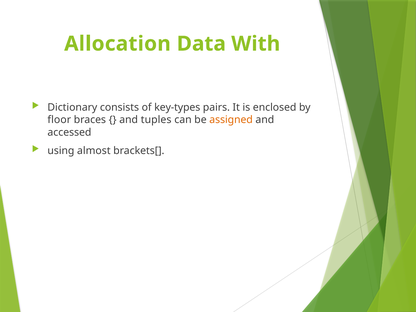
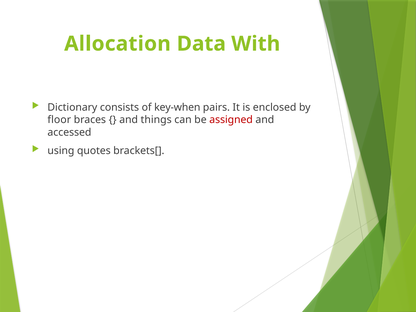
key-types: key-types -> key-when
tuples: tuples -> things
assigned colour: orange -> red
almost: almost -> quotes
